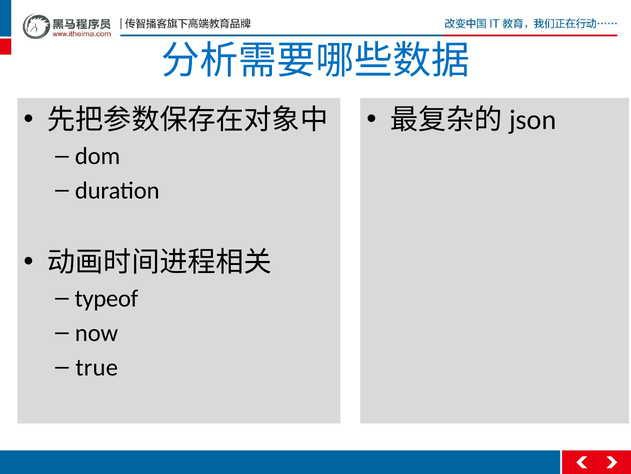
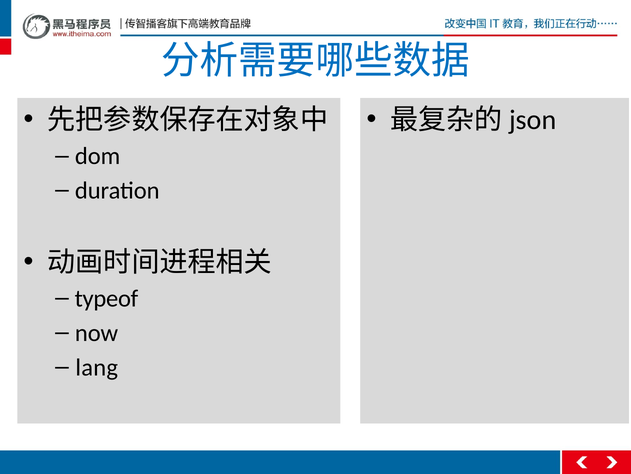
true: true -> lang
